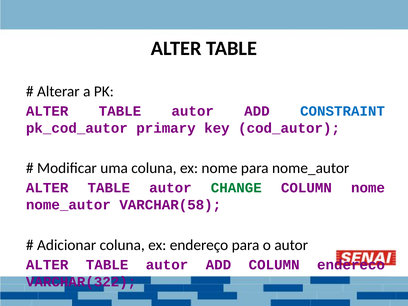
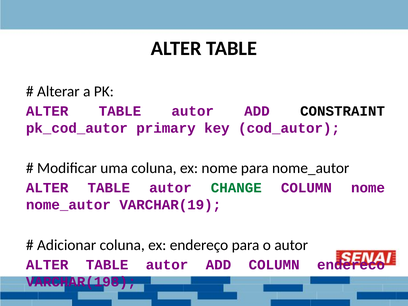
CONSTRAINT colour: blue -> black
VARCHAR(58: VARCHAR(58 -> VARCHAR(19
VARCHAR(322: VARCHAR(322 -> VARCHAR(198
